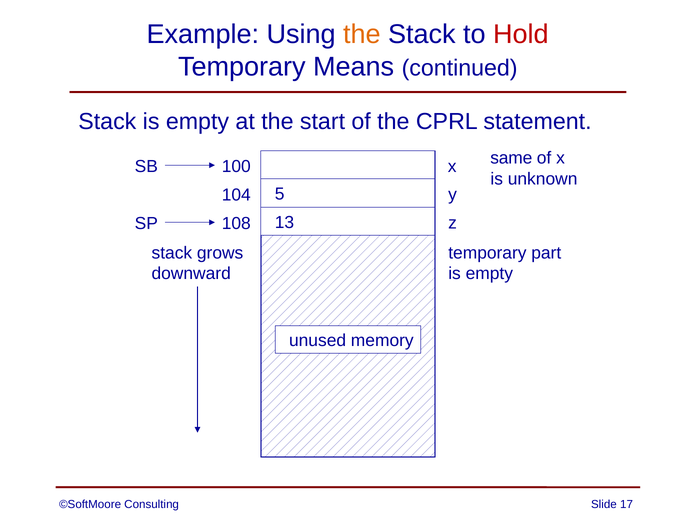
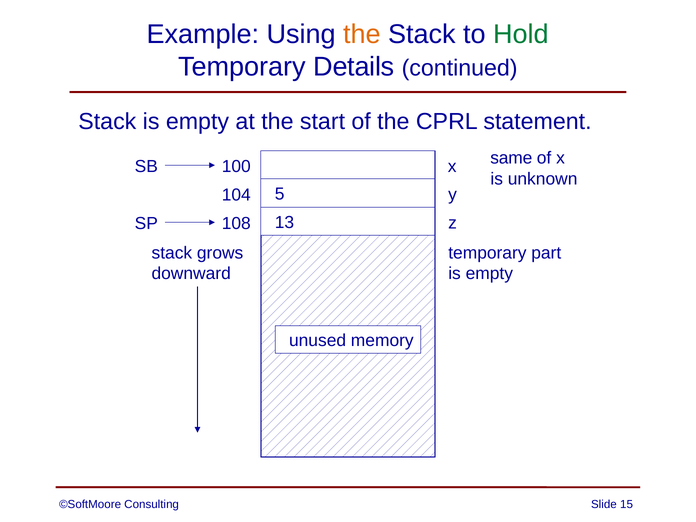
Hold colour: red -> green
Means: Means -> Details
17: 17 -> 15
